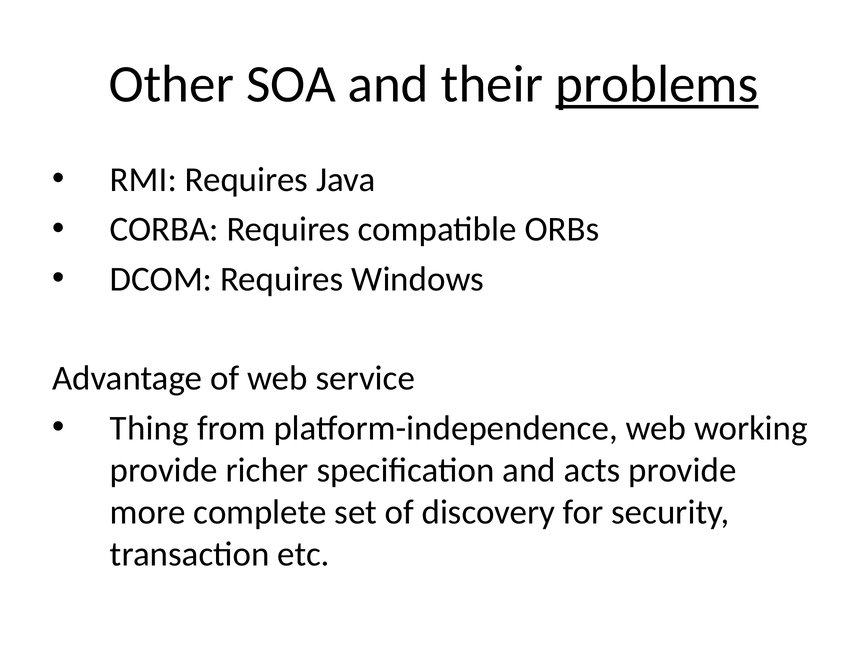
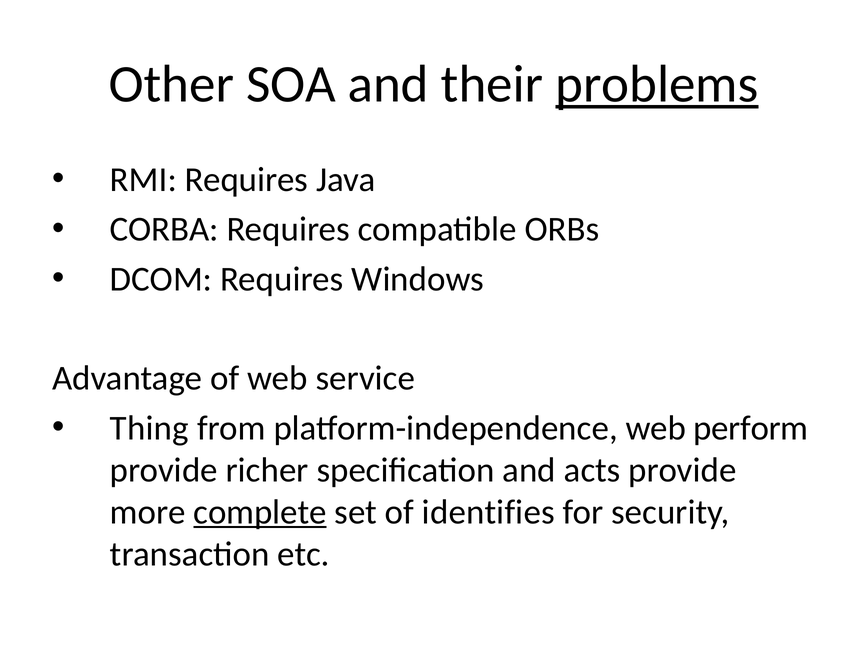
working: working -> perform
complete underline: none -> present
discovery: discovery -> identifies
